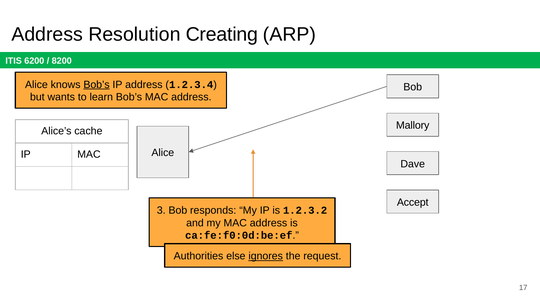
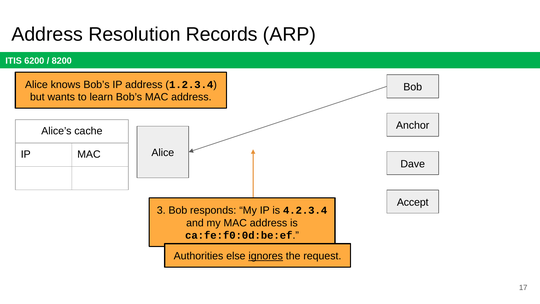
Creating: Creating -> Records
Bob’s at (97, 84) underline: present -> none
Mallory: Mallory -> Anchor
1.2.3.2: 1.2.3.2 -> 4.2.3.4
